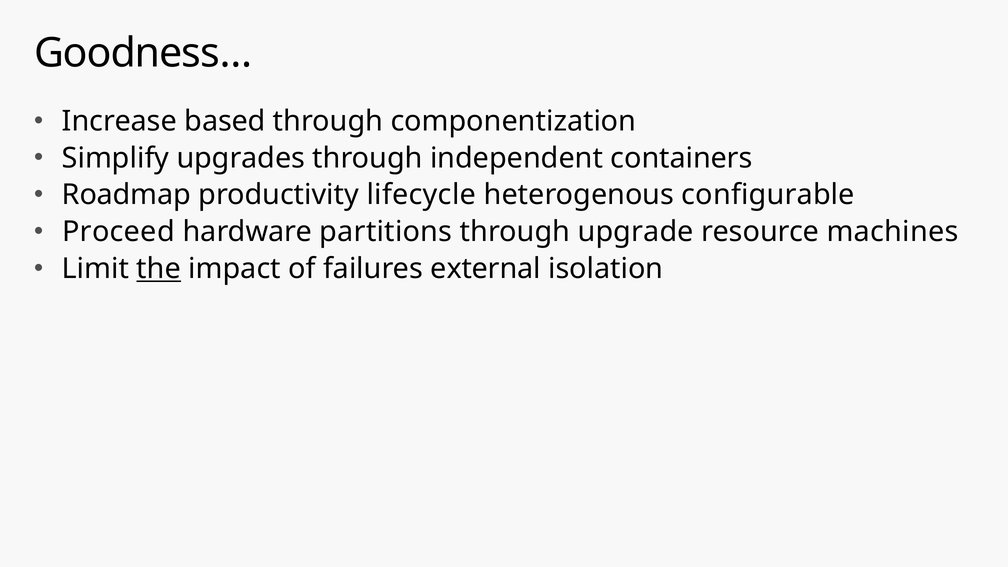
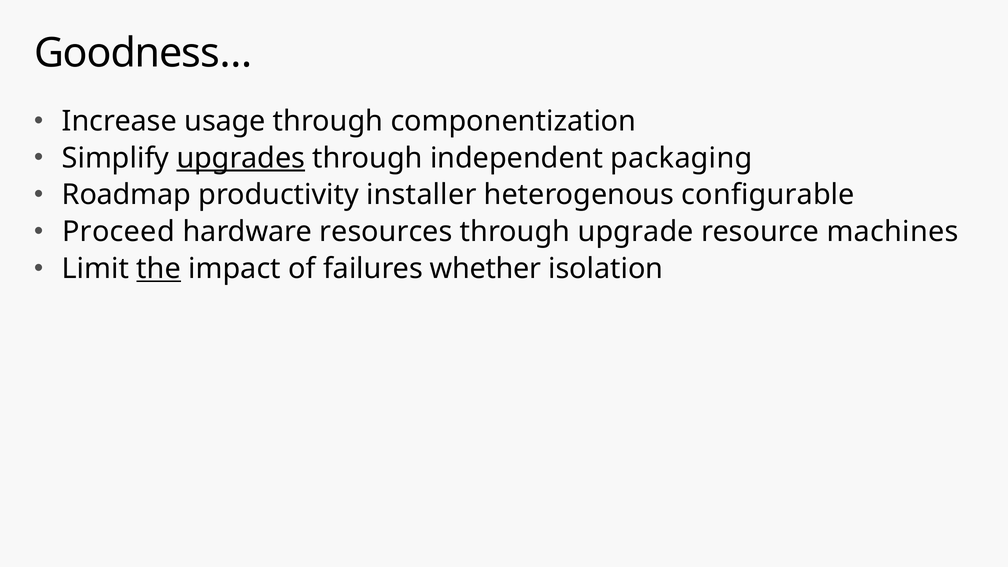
based: based -> usage
upgrades underline: none -> present
containers: containers -> packaging
lifecycle: lifecycle -> installer
partitions: partitions -> resources
external: external -> whether
